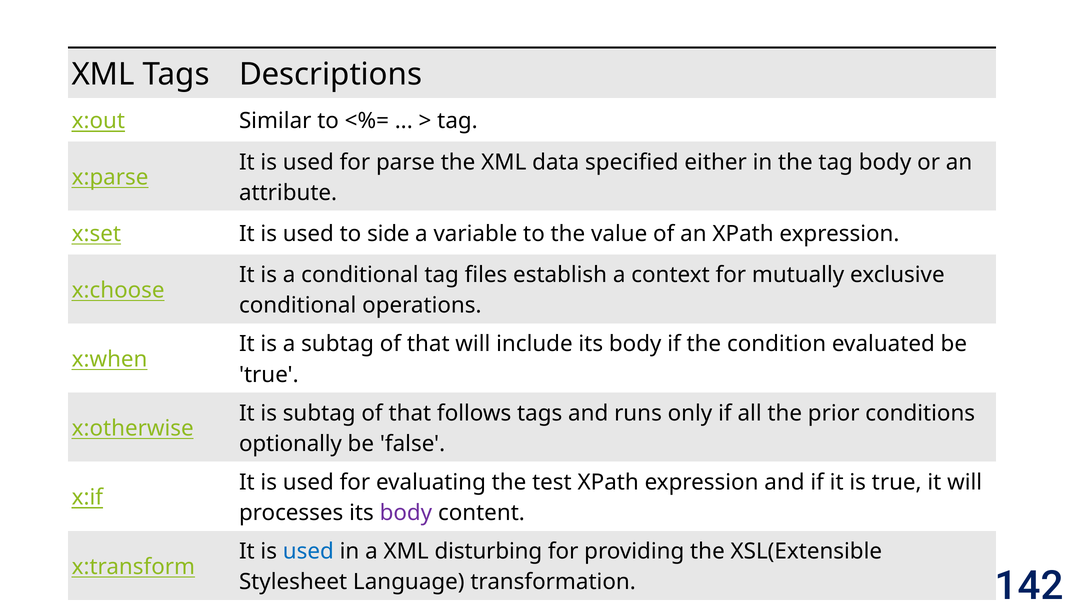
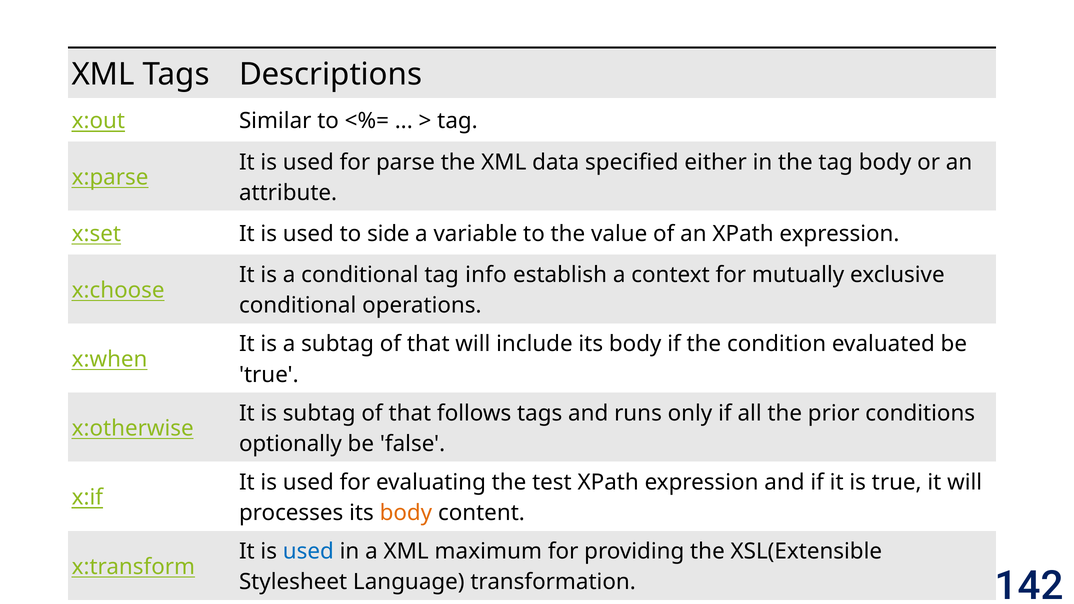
files: files -> info
body at (406, 513) colour: purple -> orange
disturbing: disturbing -> maximum
